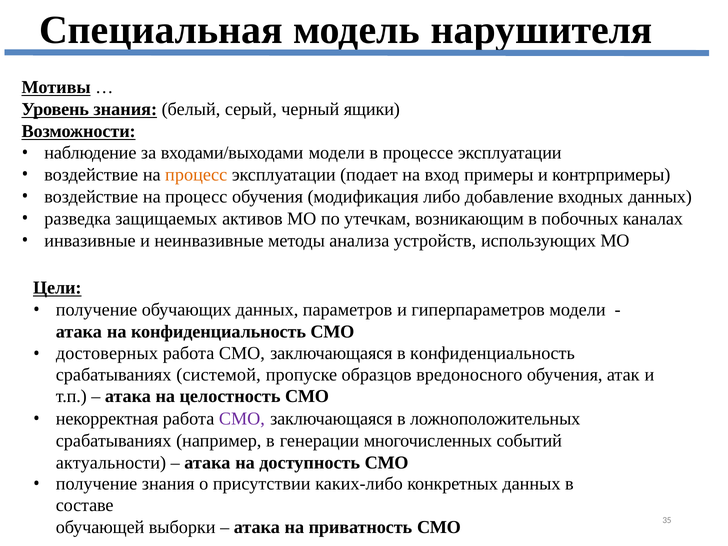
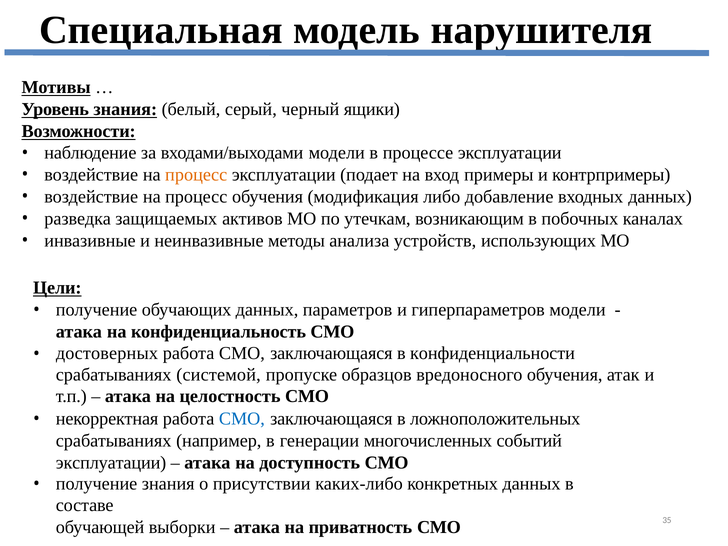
в конфиденциальность: конфиденциальность -> конфиденциальности
СМО at (242, 419) colour: purple -> blue
актуальности at (111, 463): актуальности -> эксплуатации
